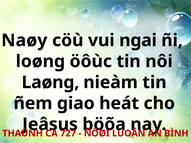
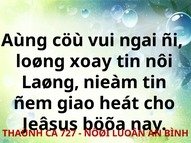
Naøy: Naøy -> Aùng
öôùc: öôùc -> xoay
